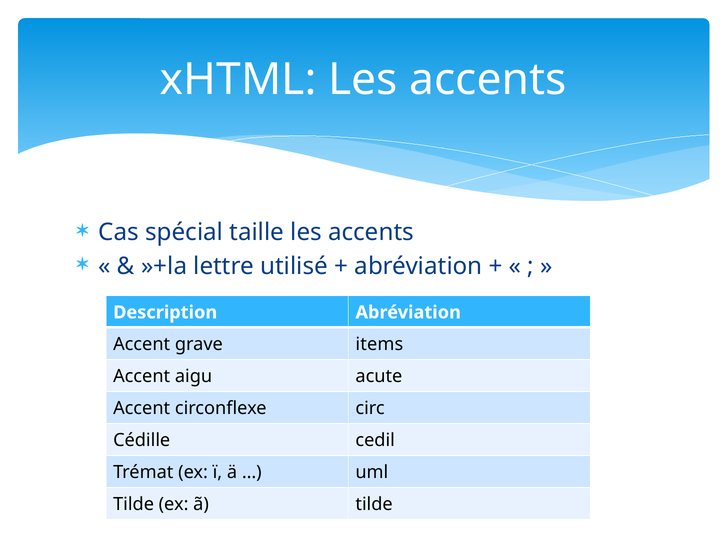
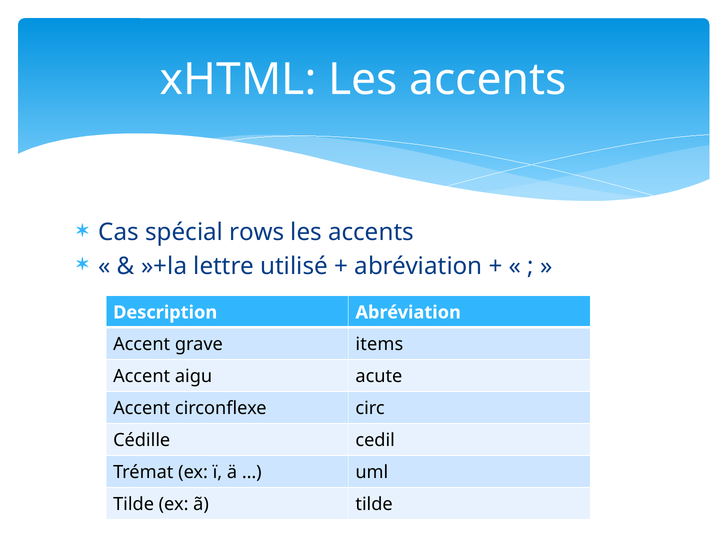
taille: taille -> rows
